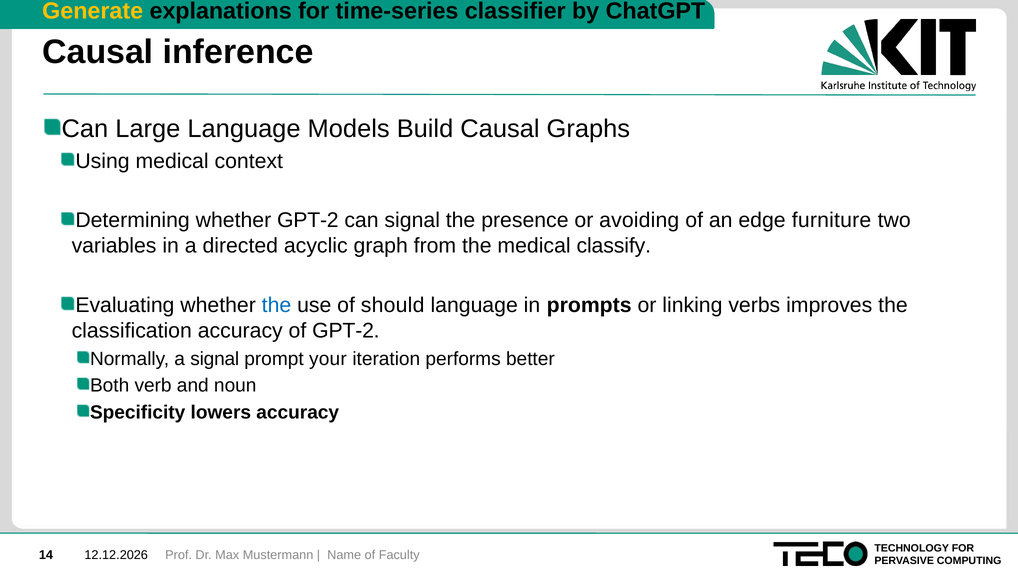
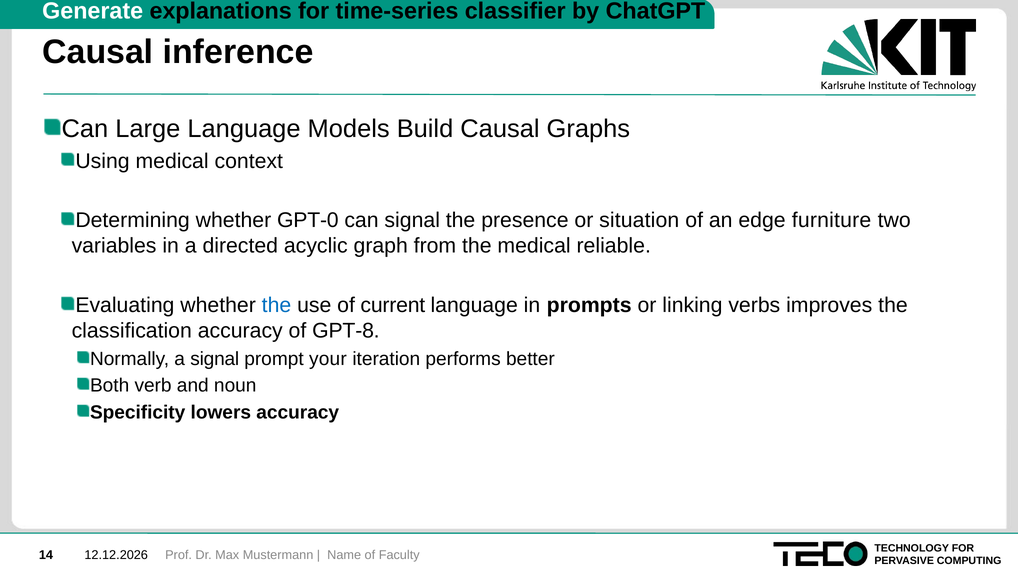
Generate colour: yellow -> white
whether GPT-2: GPT-2 -> GPT-0
avoiding: avoiding -> situation
classify: classify -> reliable
should: should -> current
of GPT-2: GPT-2 -> GPT-8
